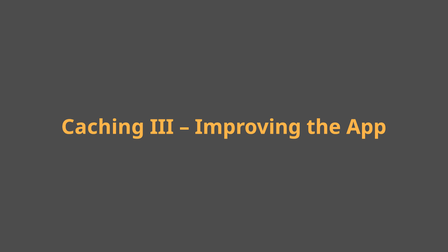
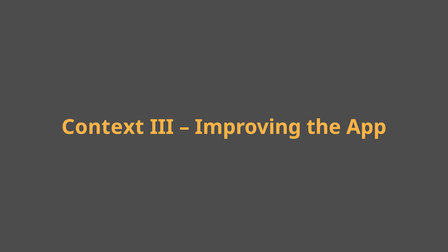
Caching: Caching -> Context
